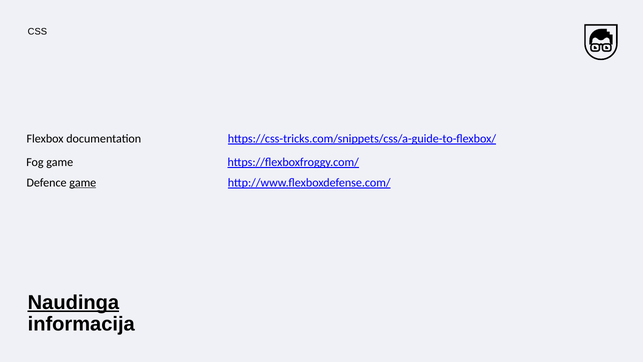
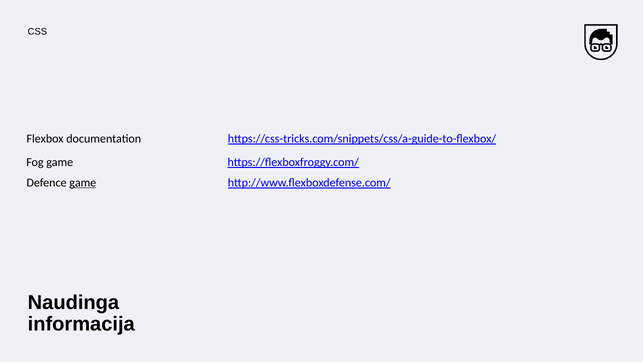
Naudinga underline: present -> none
